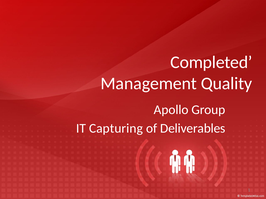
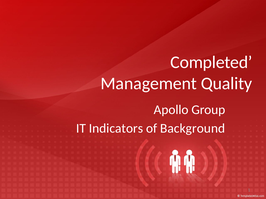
Capturing: Capturing -> Indicators
Deliverables: Deliverables -> Background
